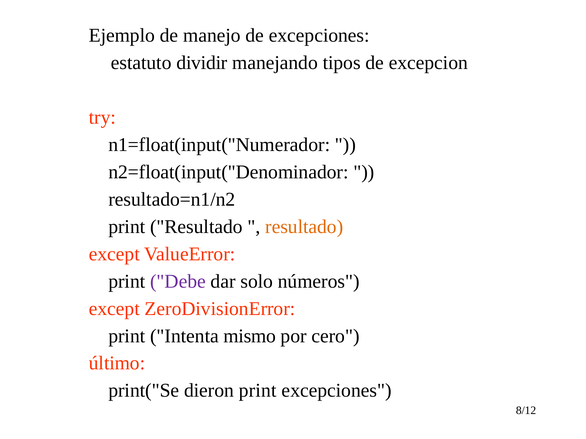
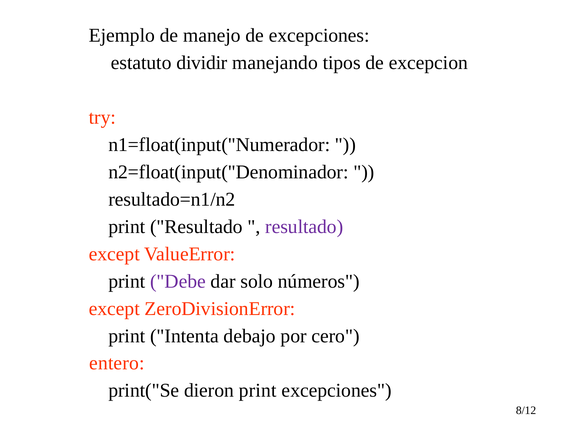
resultado at (304, 227) colour: orange -> purple
mismo: mismo -> debajo
último: último -> entero
